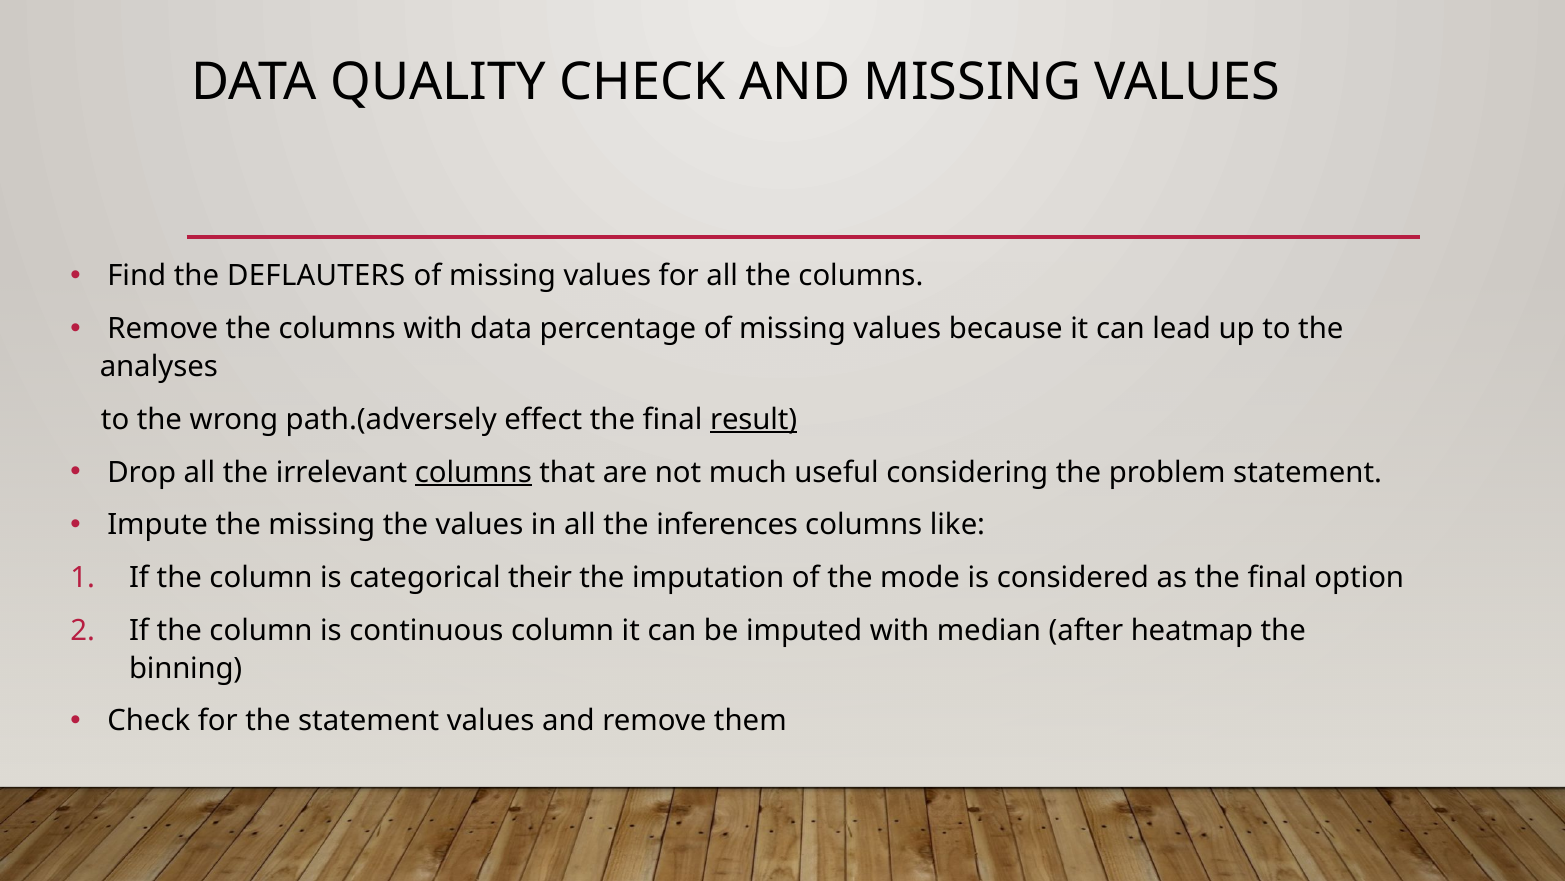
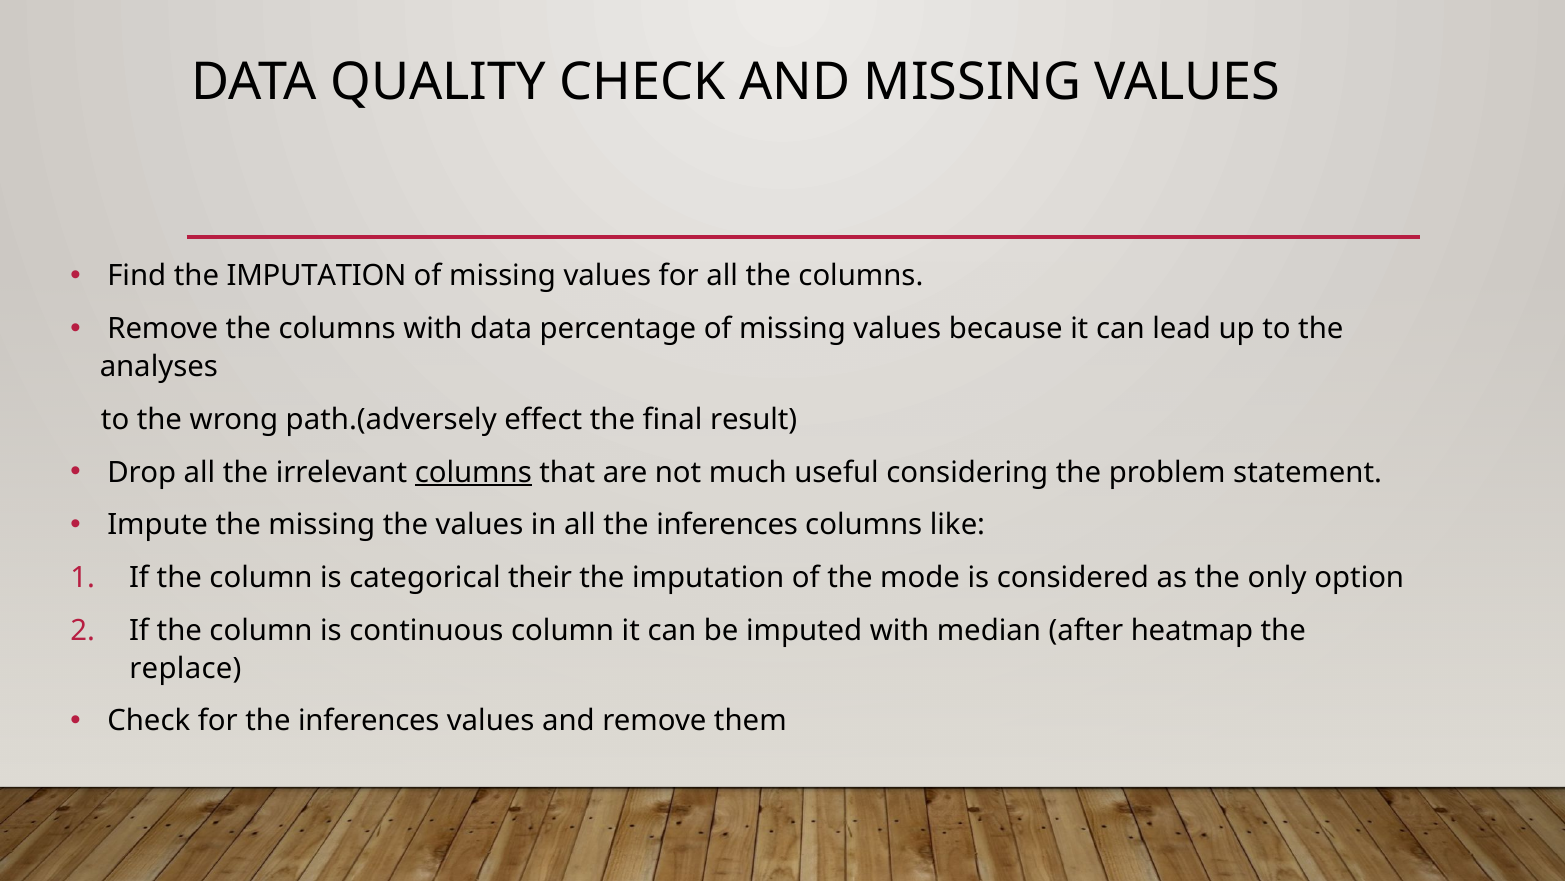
Find the DEFLAUTERS: DEFLAUTERS -> IMPUTATION
result underline: present -> none
as the final: final -> only
binning: binning -> replace
for the statement: statement -> inferences
